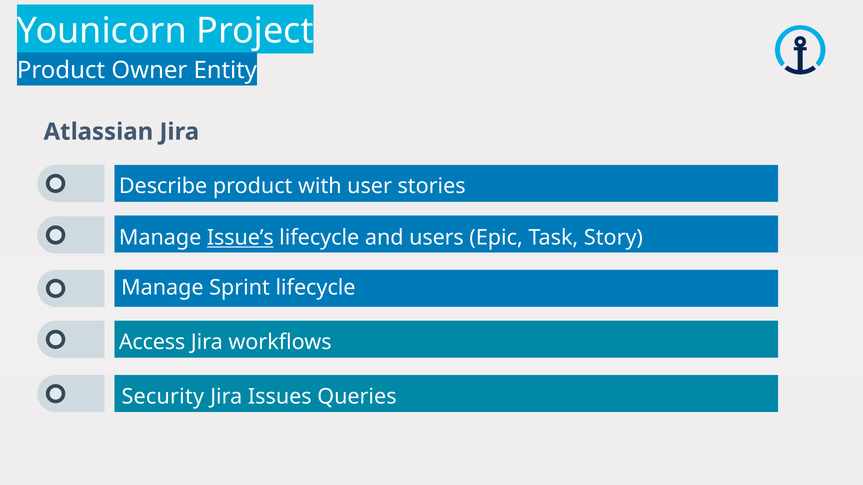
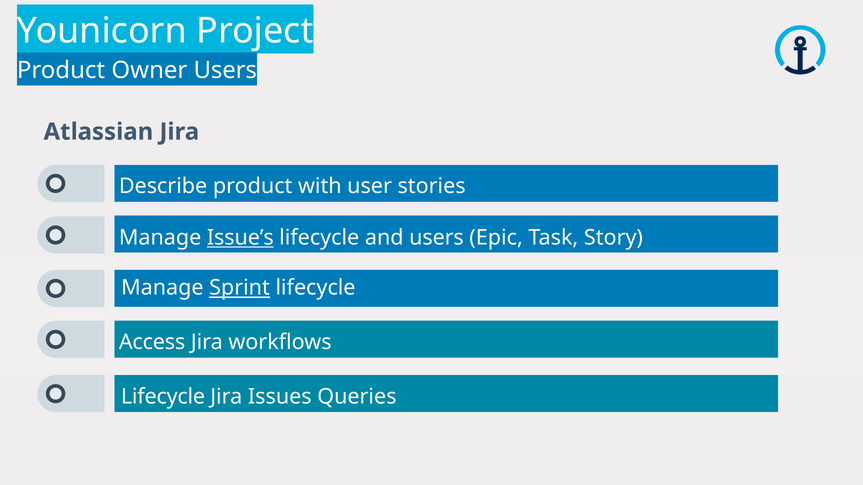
Owner Entity: Entity -> Users
Sprint underline: none -> present
Security at (163, 397): Security -> Lifecycle
